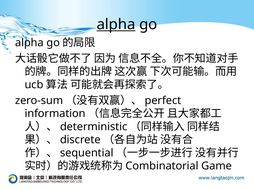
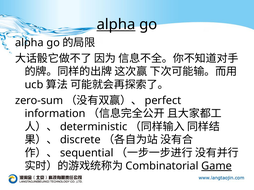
Game underline: none -> present
